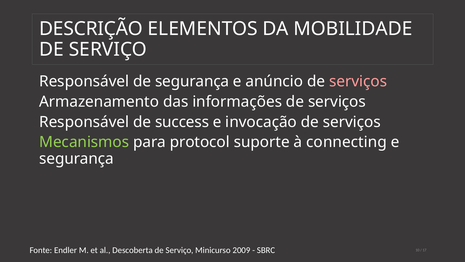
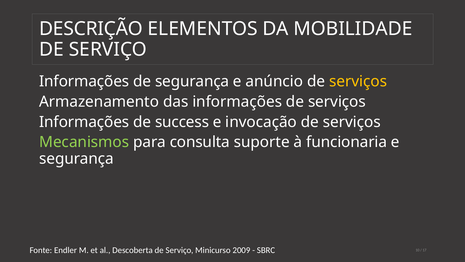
Responsável at (84, 81): Responsável -> Informações
serviços at (358, 81) colour: pink -> yellow
Responsável at (84, 122): Responsável -> Informações
protocol: protocol -> consulta
connecting: connecting -> funcionaria
